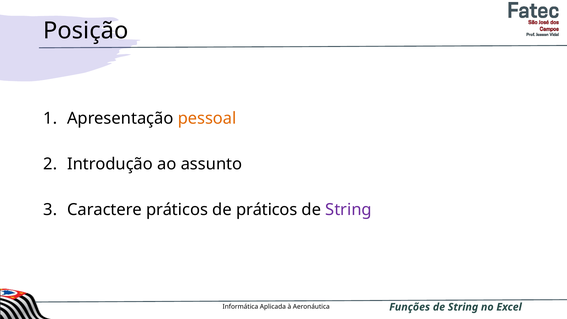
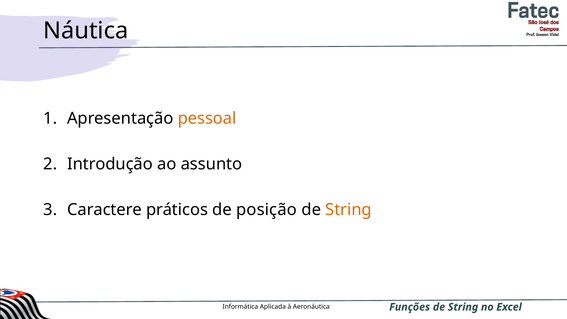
Posição: Posição -> Náutica
de práticos: práticos -> posição
String at (349, 210) colour: purple -> orange
